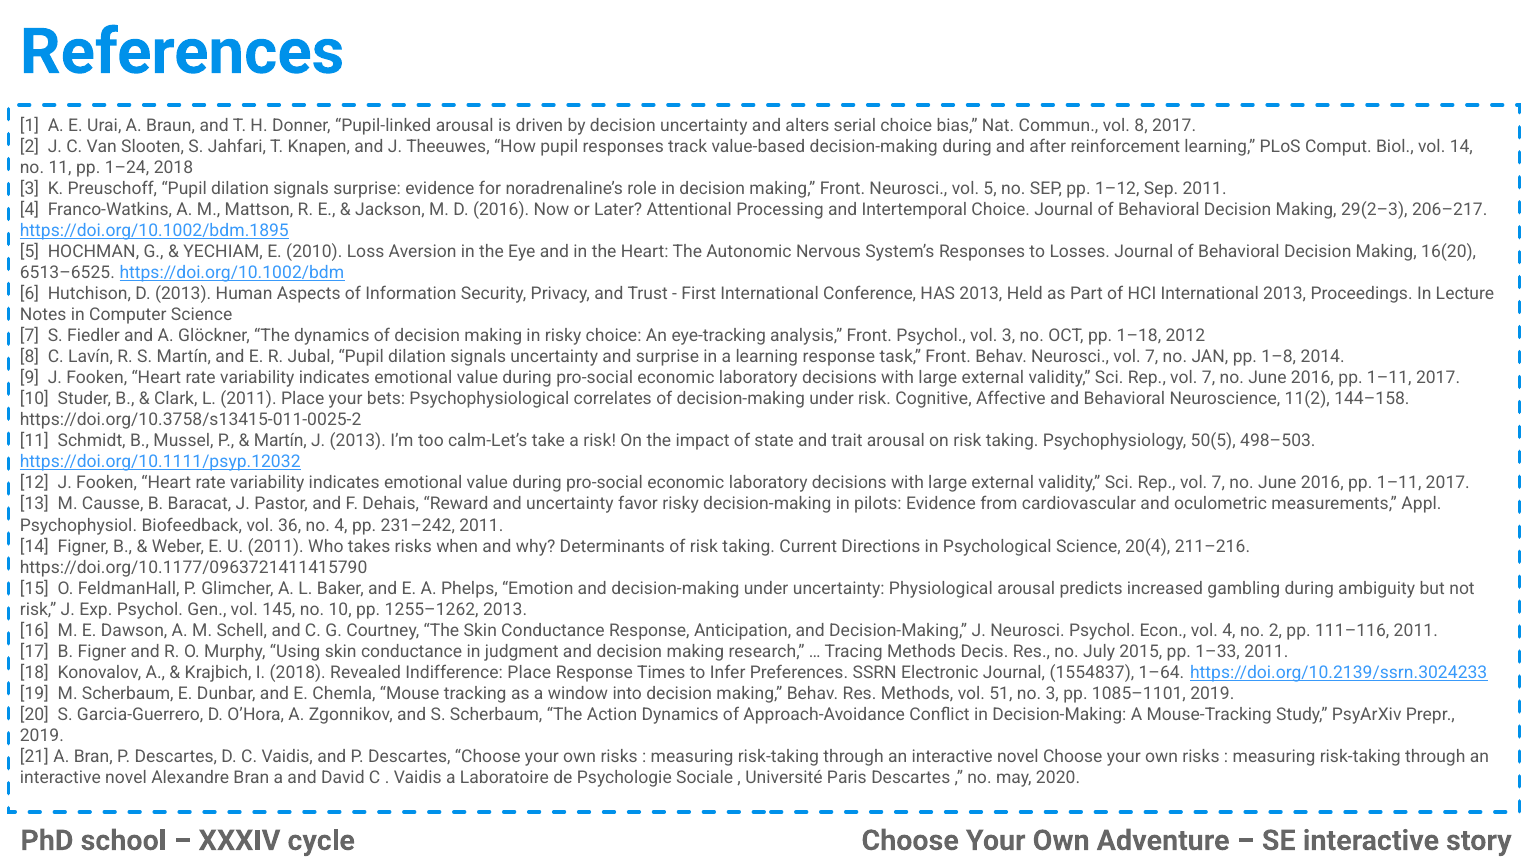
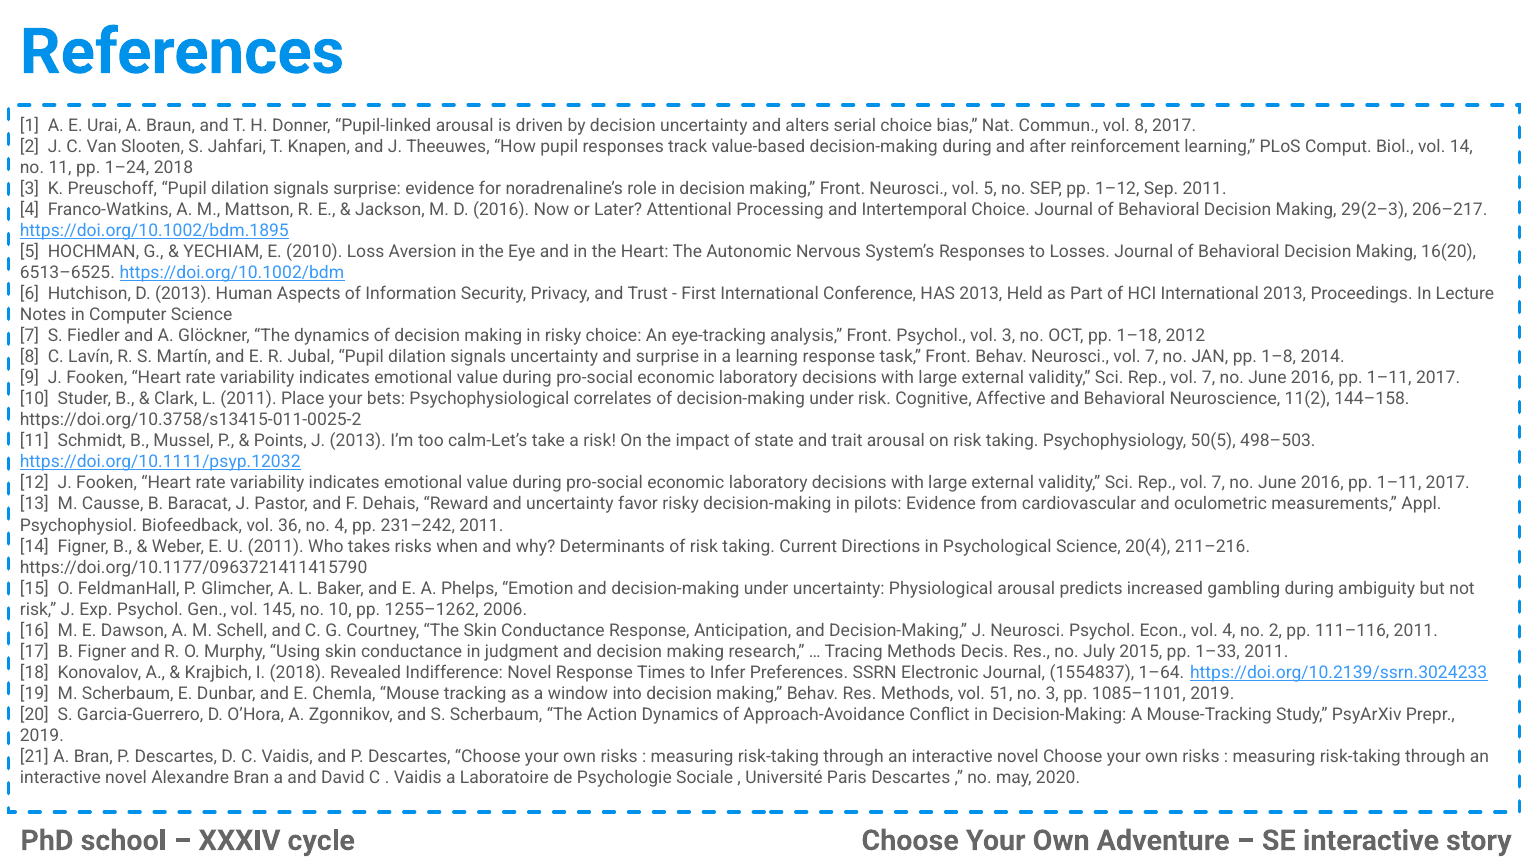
Martín at (280, 441): Martín -> Points
1255–1262 2013: 2013 -> 2006
Indifference Place: Place -> Novel
